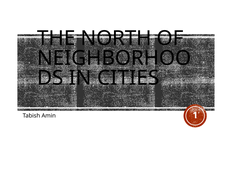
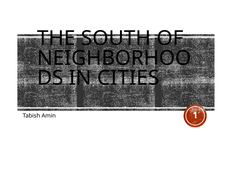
NORTH: NORTH -> SOUTH
